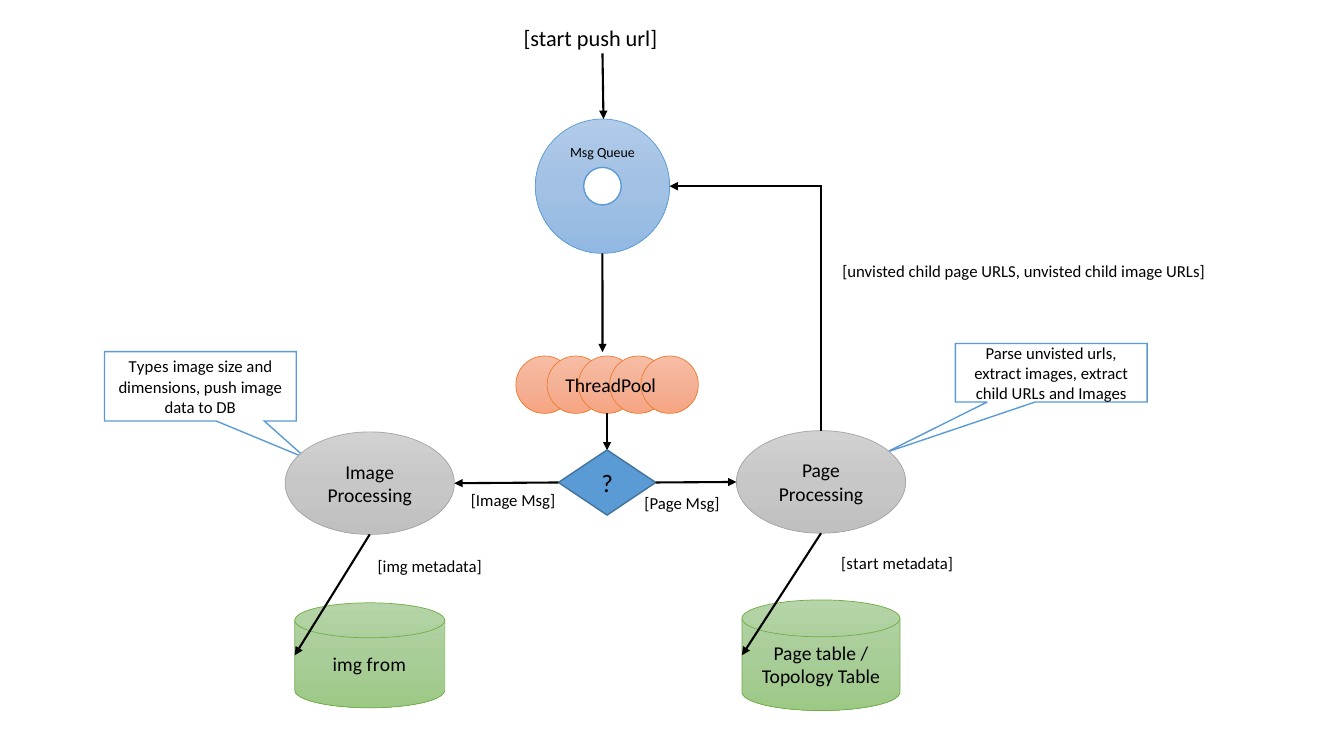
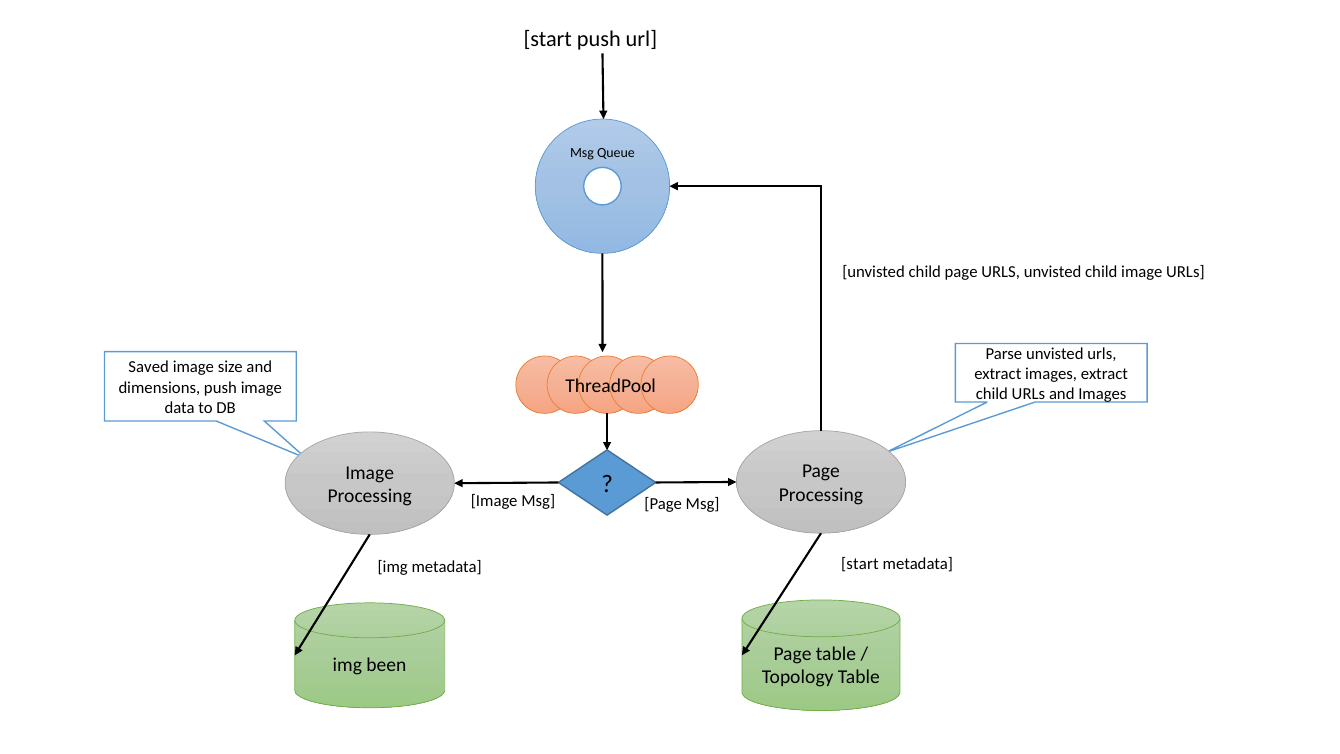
Types: Types -> Saved
from: from -> been
